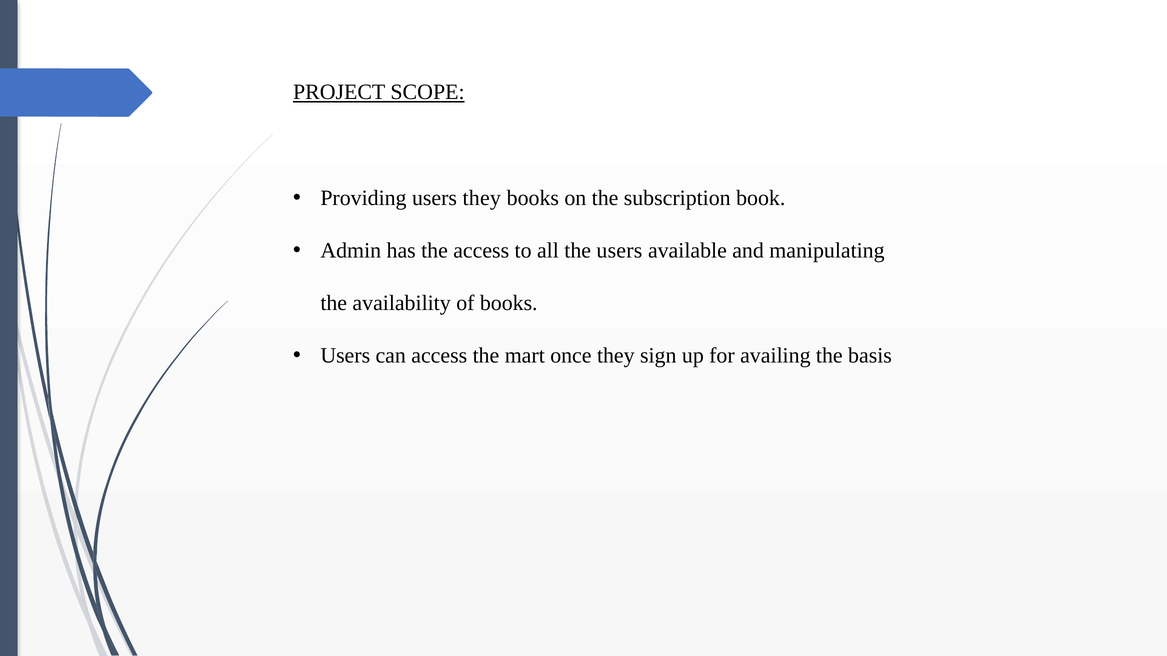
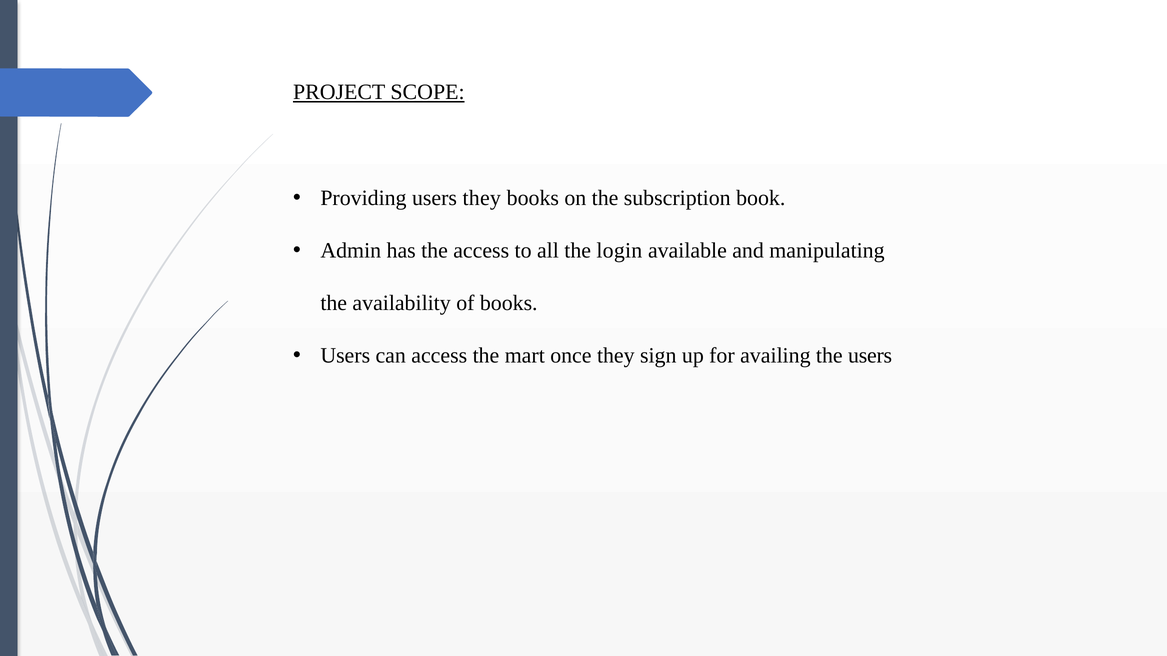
the users: users -> login
the basis: basis -> users
